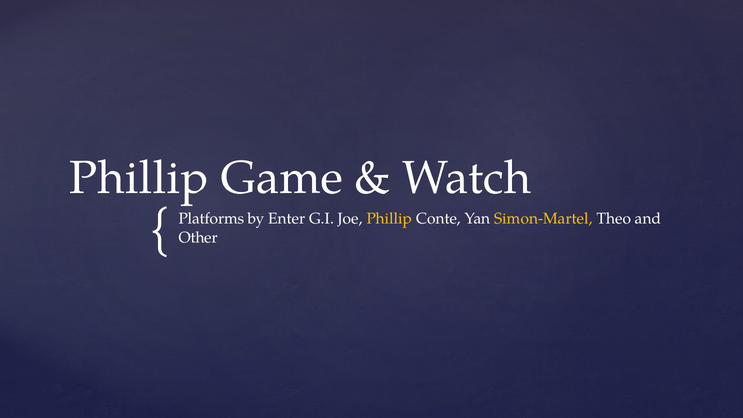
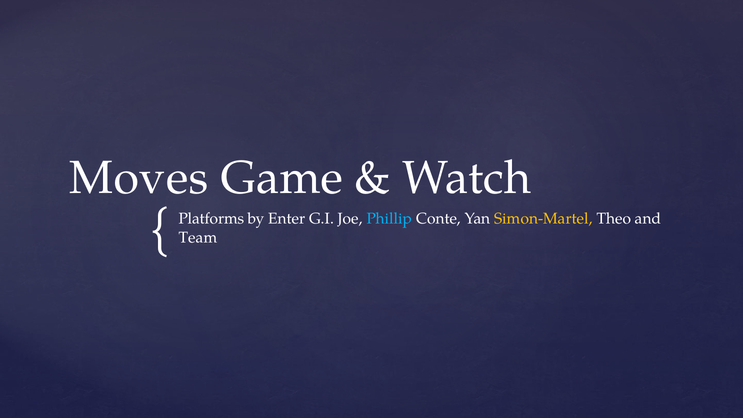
Phillip at (139, 178): Phillip -> Moves
Phillip at (389, 219) colour: yellow -> light blue
Other: Other -> Team
